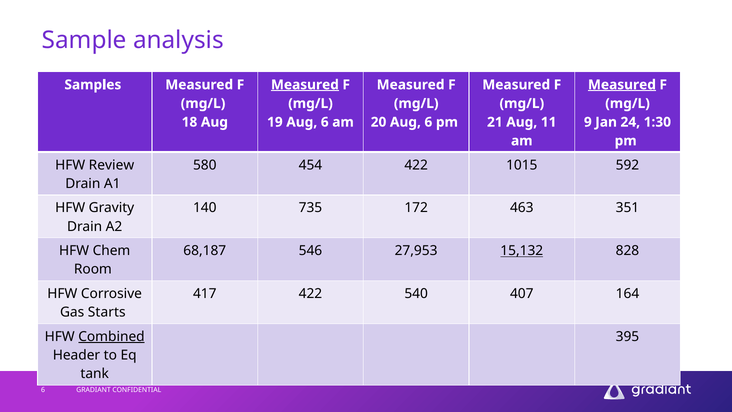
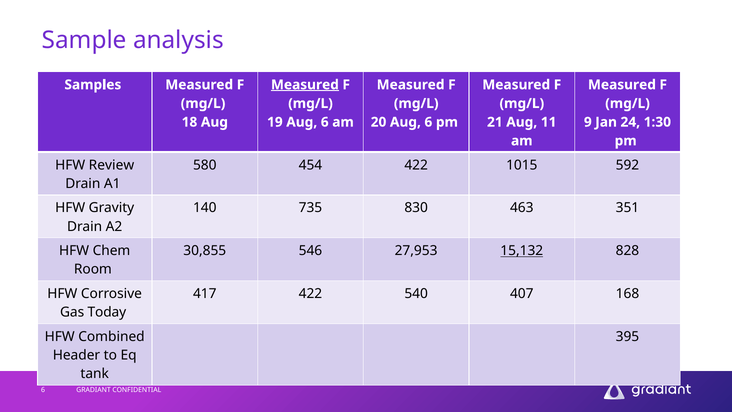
Measured at (622, 85) underline: present -> none
172: 172 -> 830
68,187: 68,187 -> 30,855
164: 164 -> 168
Starts: Starts -> Today
Combined underline: present -> none
